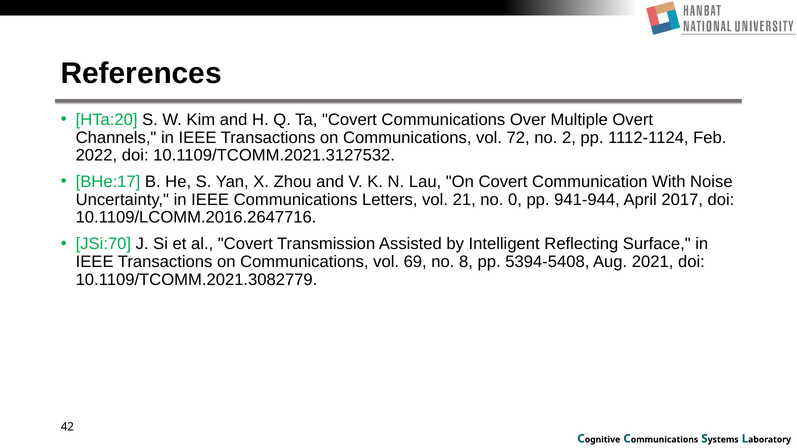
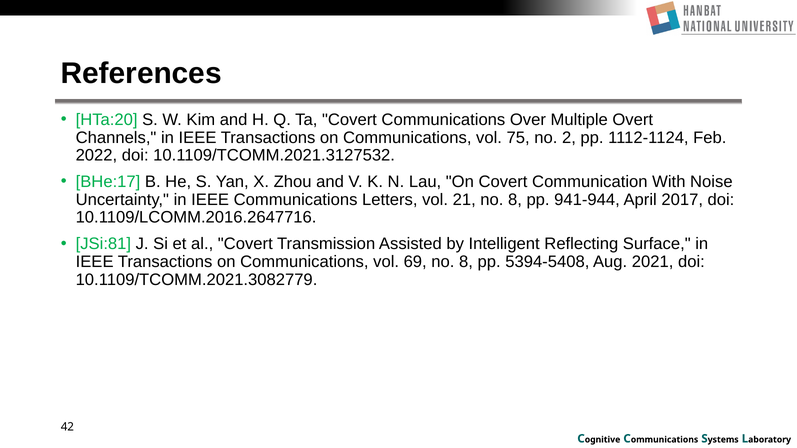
72: 72 -> 75
21 no 0: 0 -> 8
JSi:70: JSi:70 -> JSi:81
